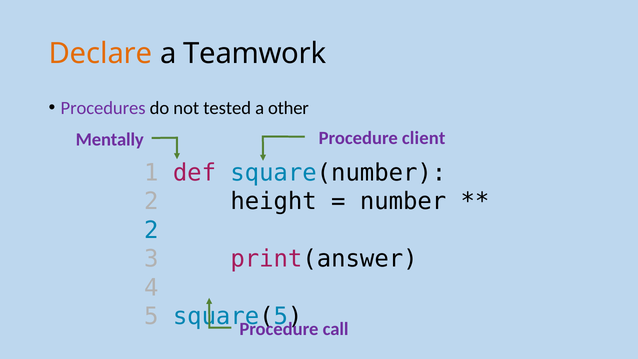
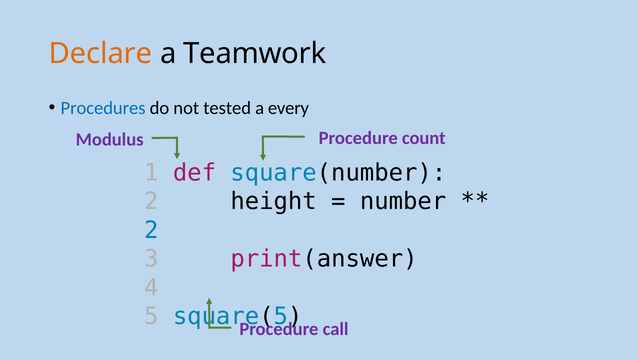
Procedures colour: purple -> blue
other: other -> every
client: client -> count
Mentally: Mentally -> Modulus
